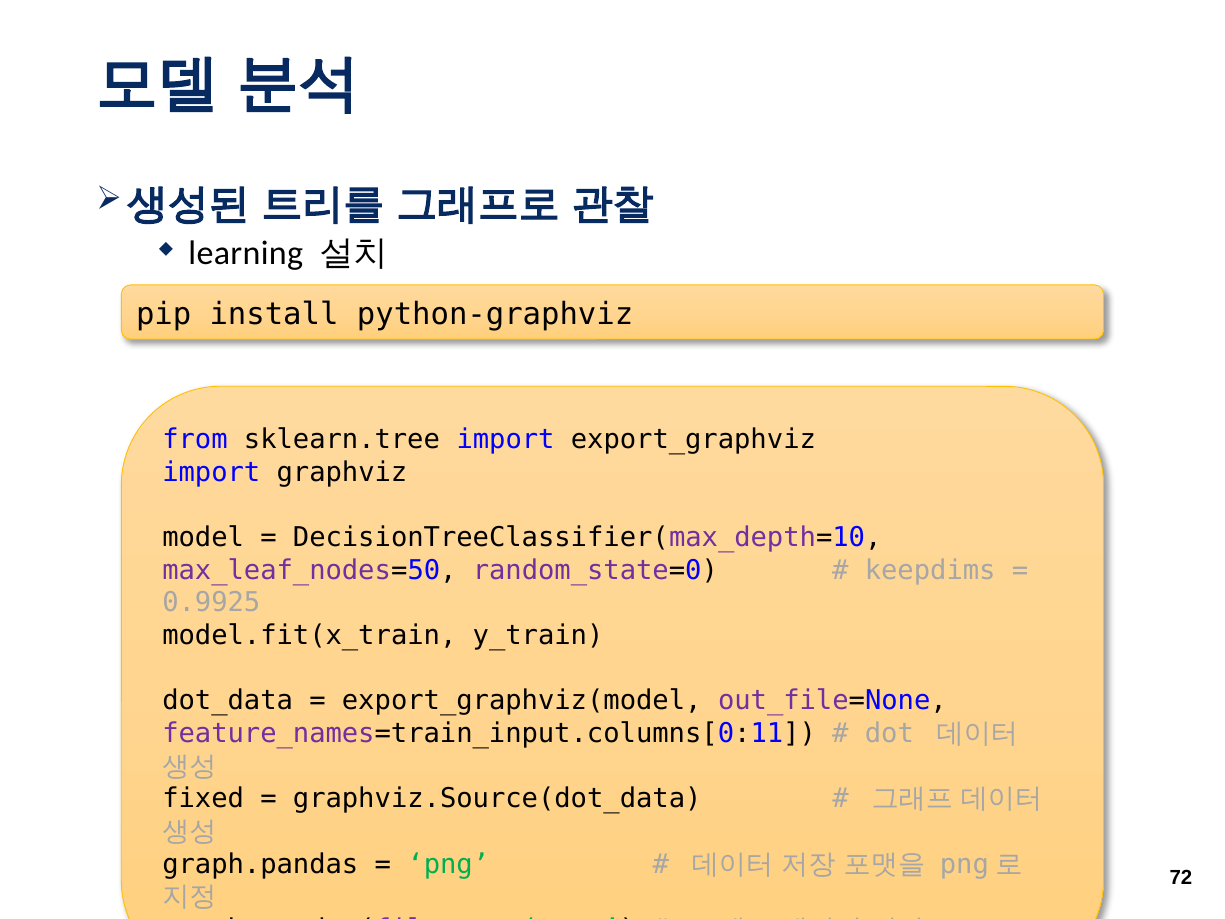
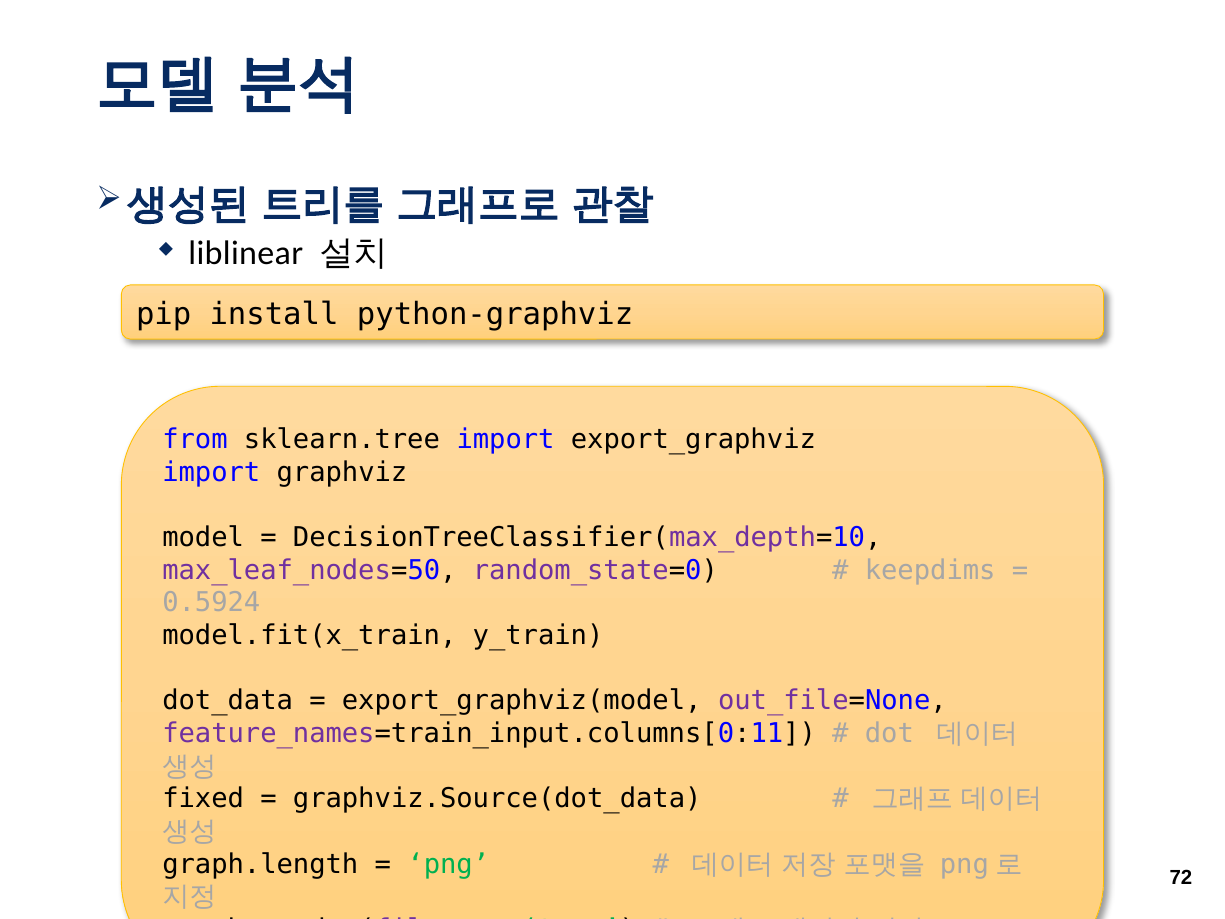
learning: learning -> liblinear
0.9925: 0.9925 -> 0.5924
graph.pandas: graph.pandas -> graph.length
